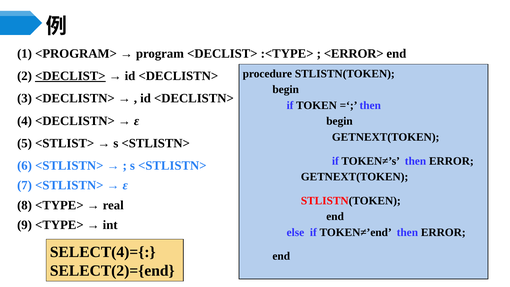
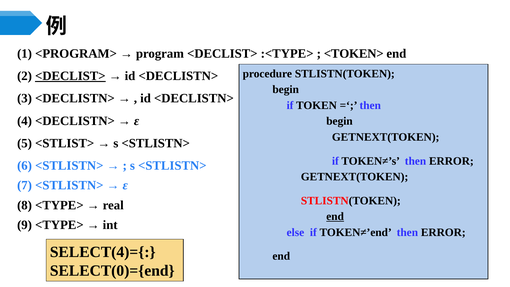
<ERROR>: <ERROR> -> <TOKEN>
end at (335, 216) underline: none -> present
SELECT(2)={end: SELECT(2)={end -> SELECT(0)={end
